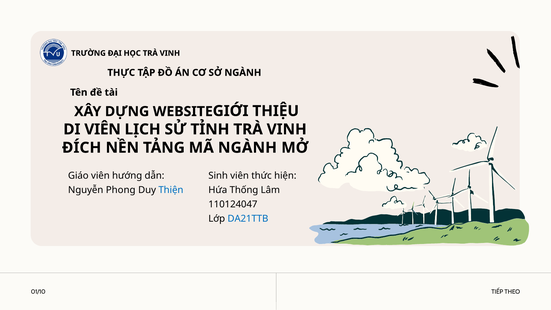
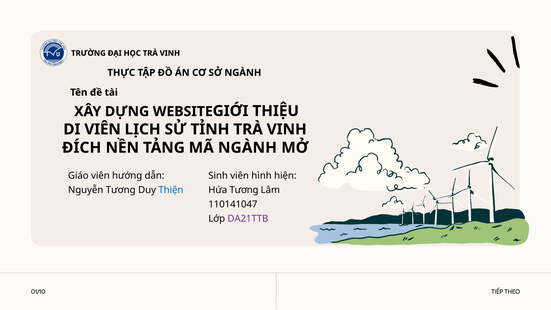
thức: thức -> hình
Hứa Thống: Thống -> Tương
Nguyễn Phong: Phong -> Tương
110124047: 110124047 -> 110141047
DA21TTB colour: blue -> purple
